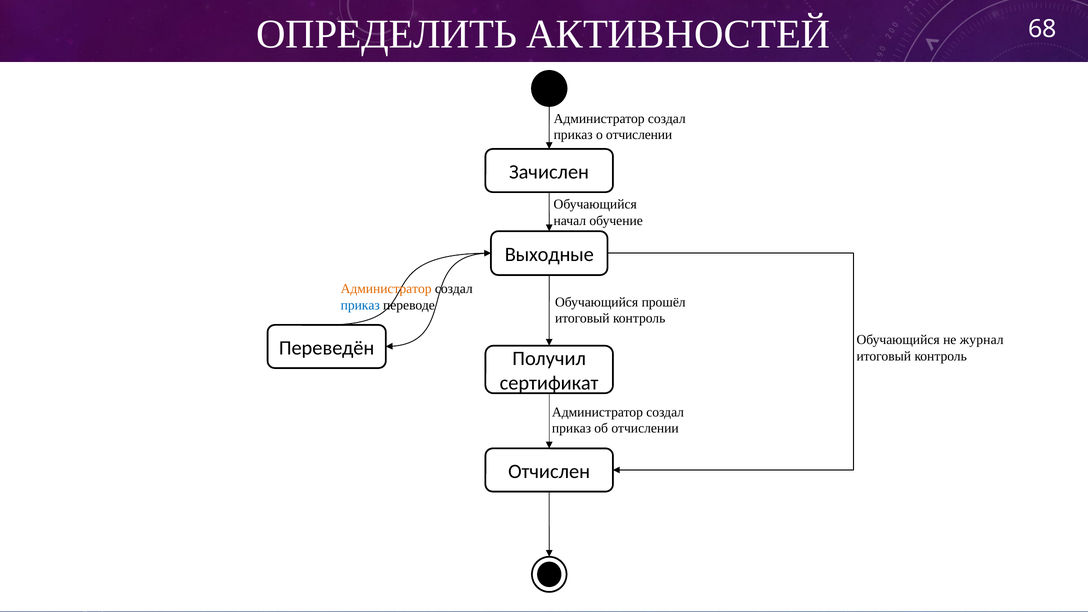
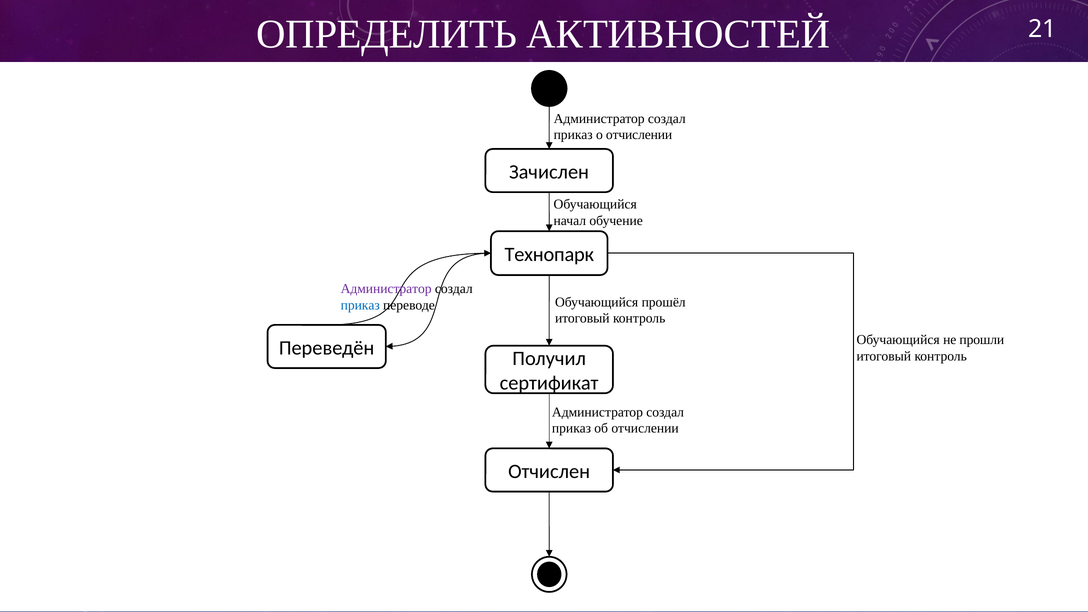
68: 68 -> 21
Выходные: Выходные -> Технопарк
Администратор at (386, 289) colour: orange -> purple
журнал: журнал -> прошли
